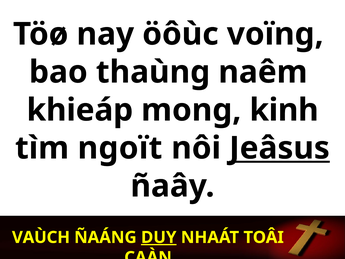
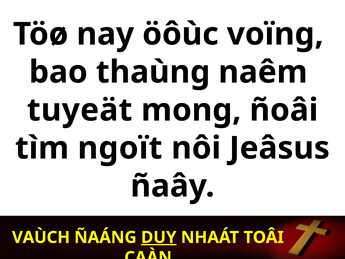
khieáp: khieáp -> tuyeät
kinh: kinh -> ñoâi
Jeâsus underline: present -> none
